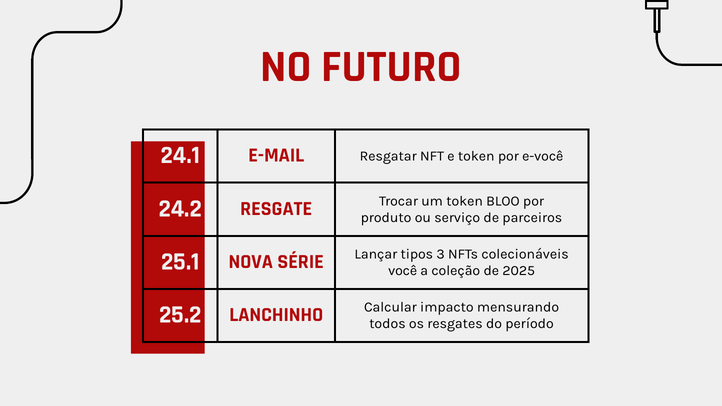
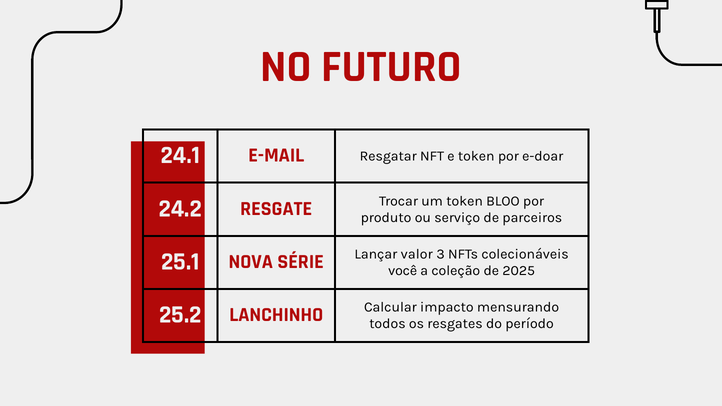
e-você: e-você -> e-doar
tipos: tipos -> valor
